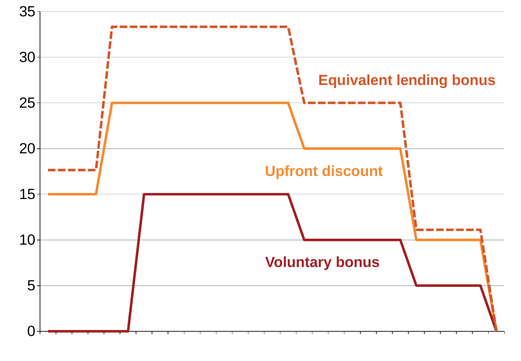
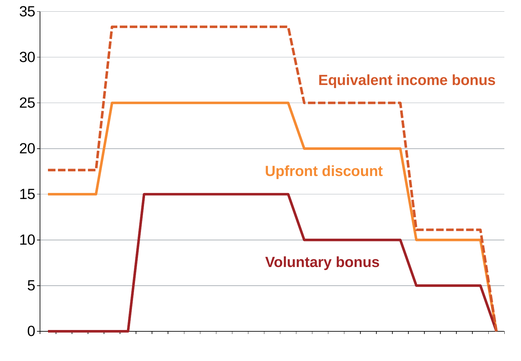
lending: lending -> income
